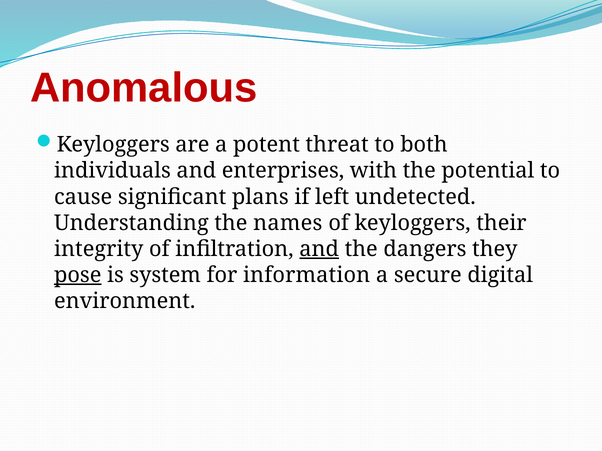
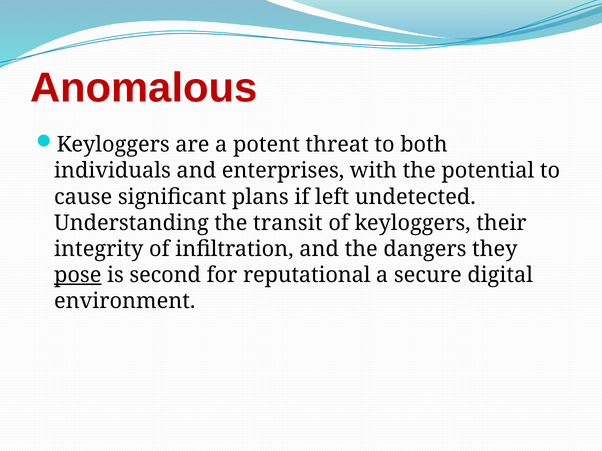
names: names -> transit
and at (319, 249) underline: present -> none
system: system -> second
information: information -> reputational
